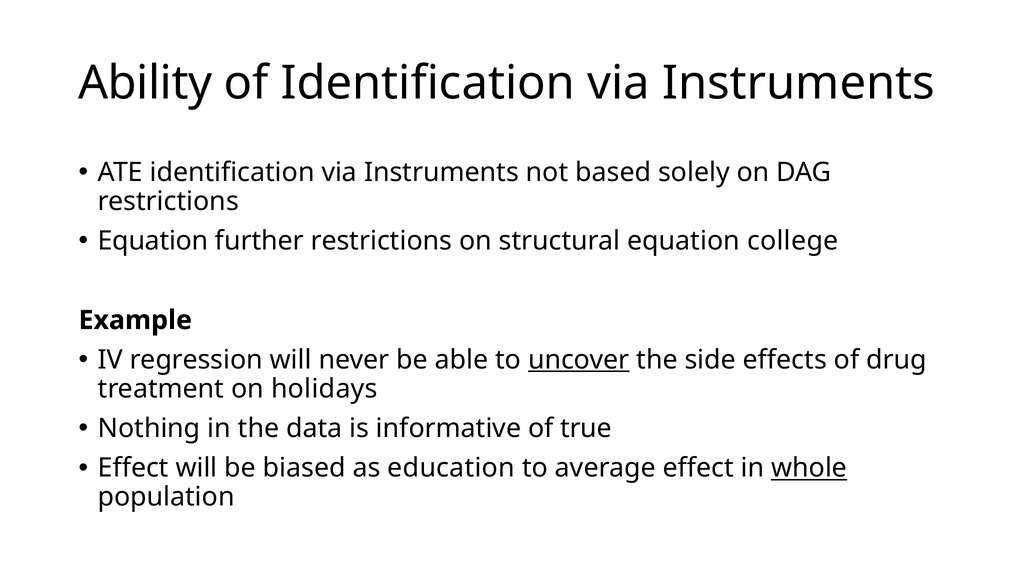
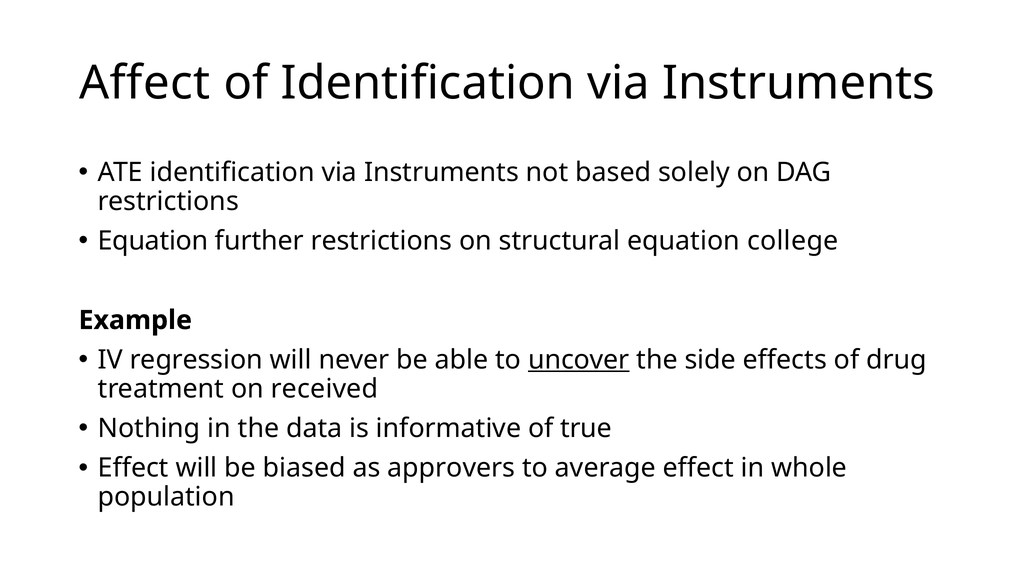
Ability: Ability -> Affect
holidays: holidays -> received
education: education -> approvers
whole underline: present -> none
